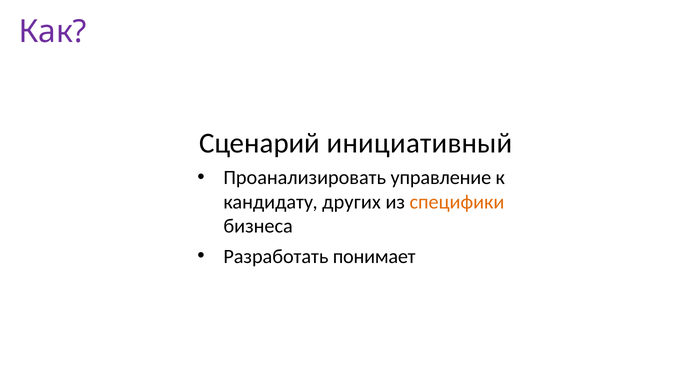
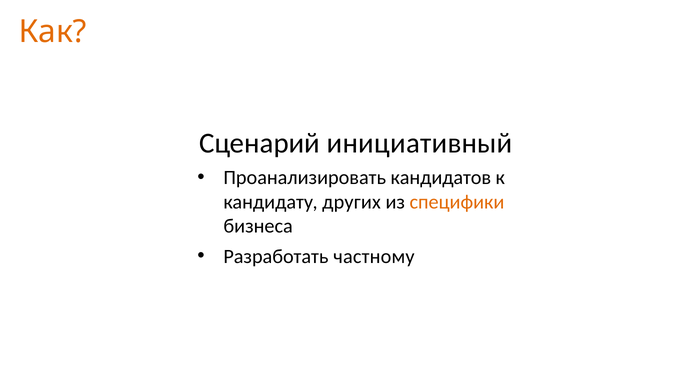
Как colour: purple -> orange
управление: управление -> кандидатов
понимает: понимает -> частному
